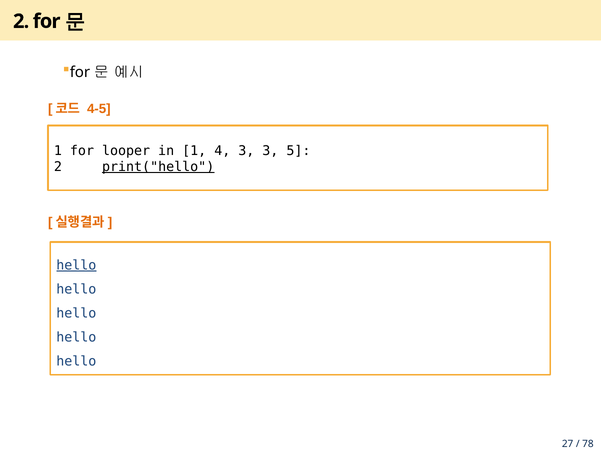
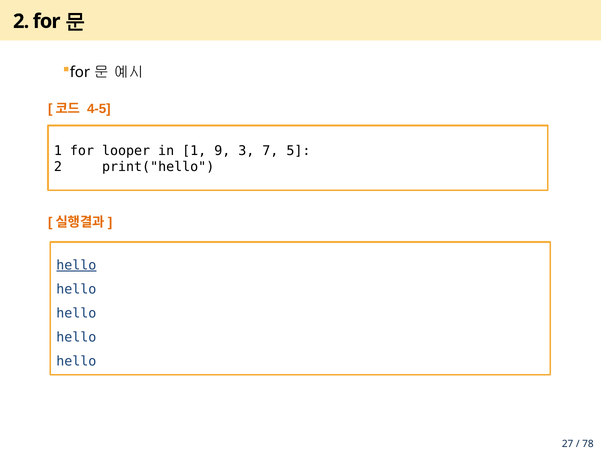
4: 4 -> 9
3 3: 3 -> 7
print("hello underline: present -> none
